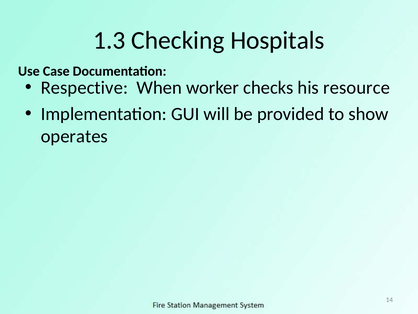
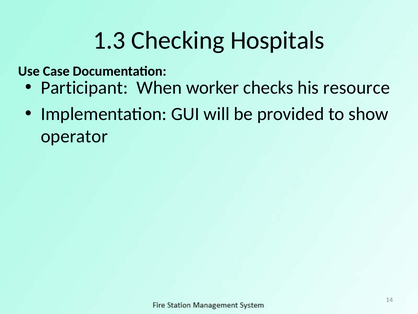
Respective: Respective -> Participant
operates: operates -> operator
